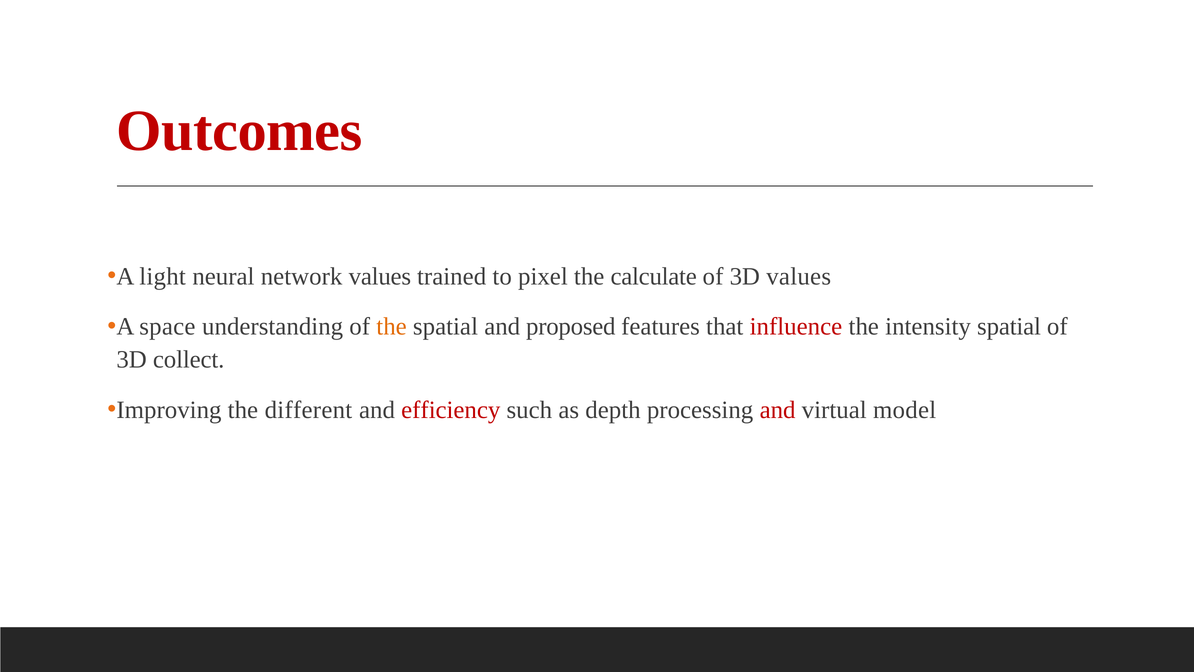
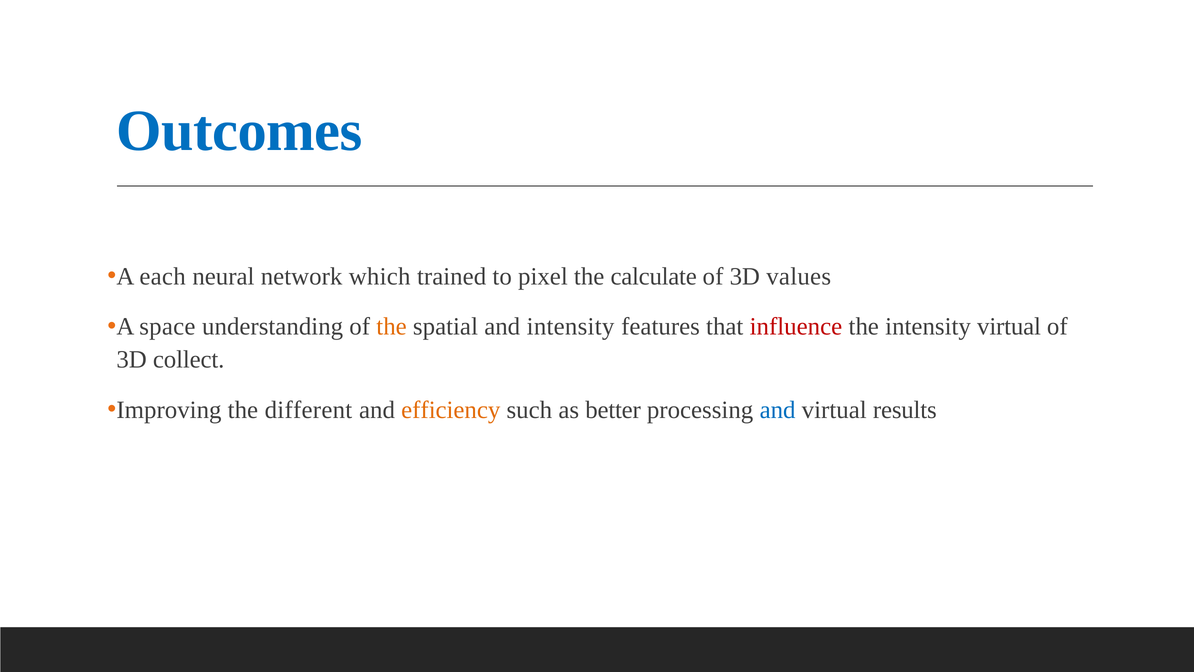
Outcomes colour: red -> blue
light: light -> each
network values: values -> which
and proposed: proposed -> intensity
intensity spatial: spatial -> virtual
efficiency colour: red -> orange
depth: depth -> better
and at (778, 410) colour: red -> blue
model: model -> results
